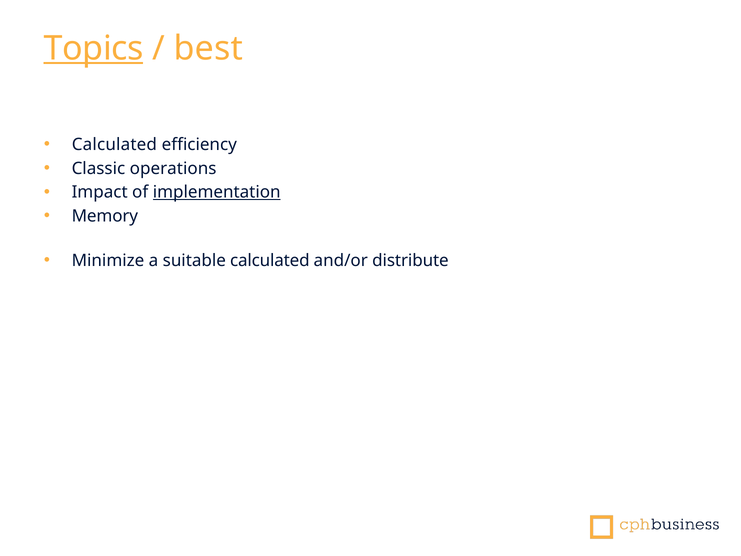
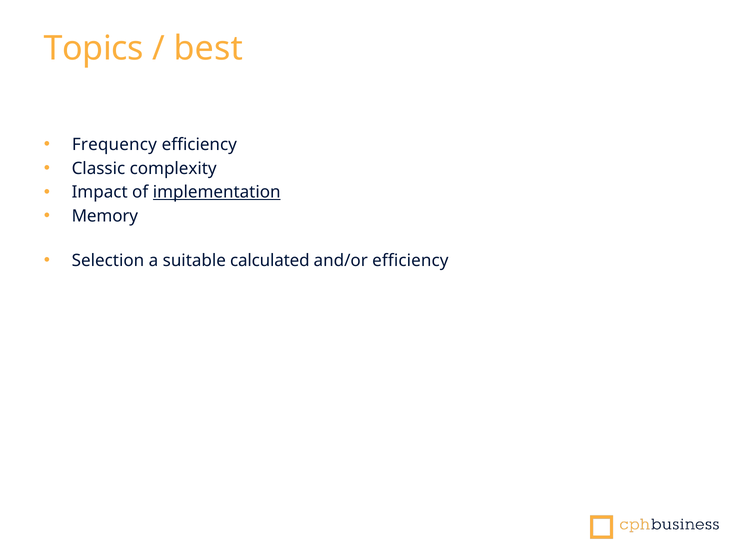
Topics underline: present -> none
Calculated at (114, 144): Calculated -> Frequency
operations: operations -> complexity
Minimize: Minimize -> Selection
and/or distribute: distribute -> efficiency
